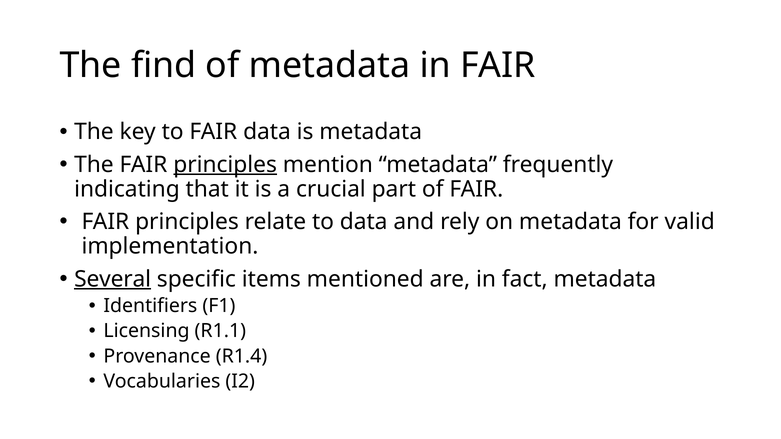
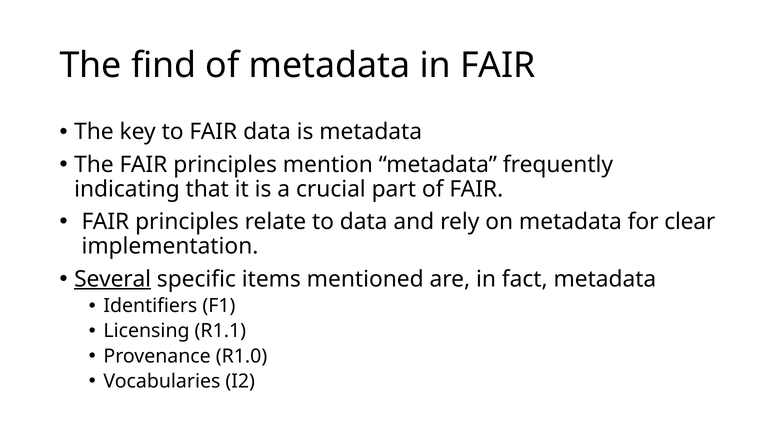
principles at (225, 165) underline: present -> none
valid: valid -> clear
R1.4: R1.4 -> R1.0
